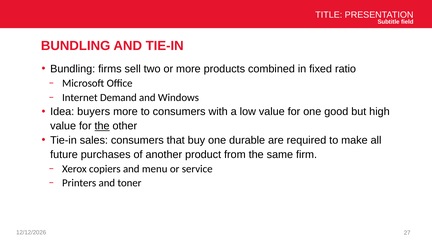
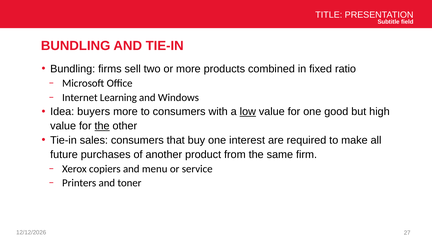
Demand: Demand -> Learning
low underline: none -> present
durable: durable -> interest
